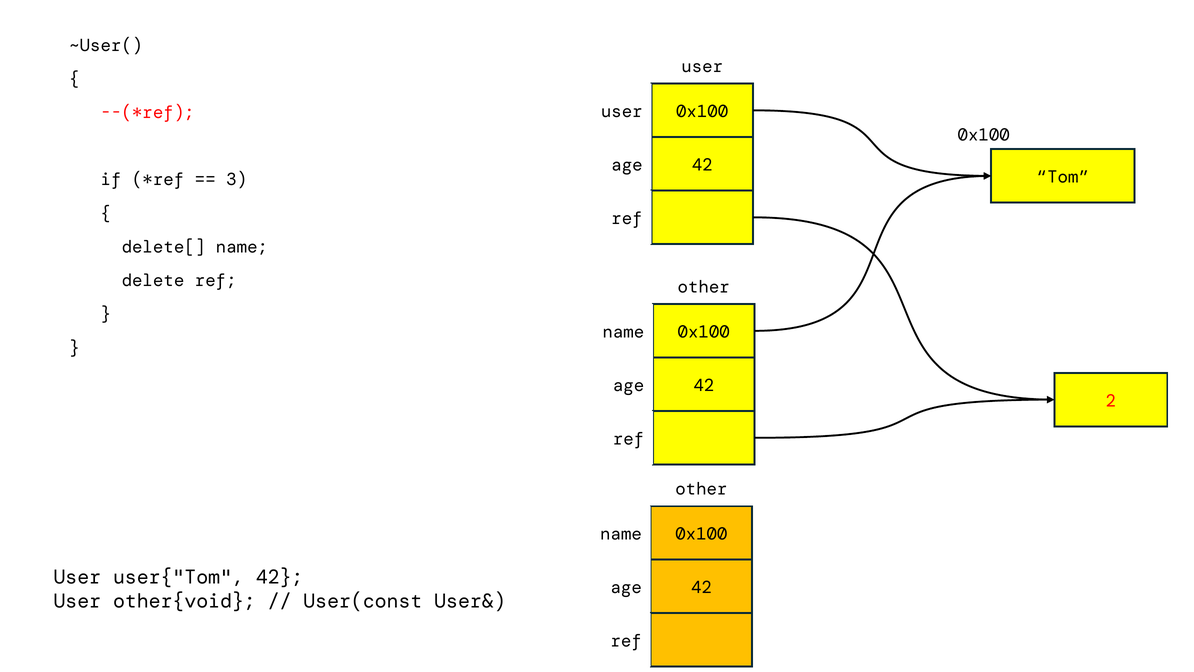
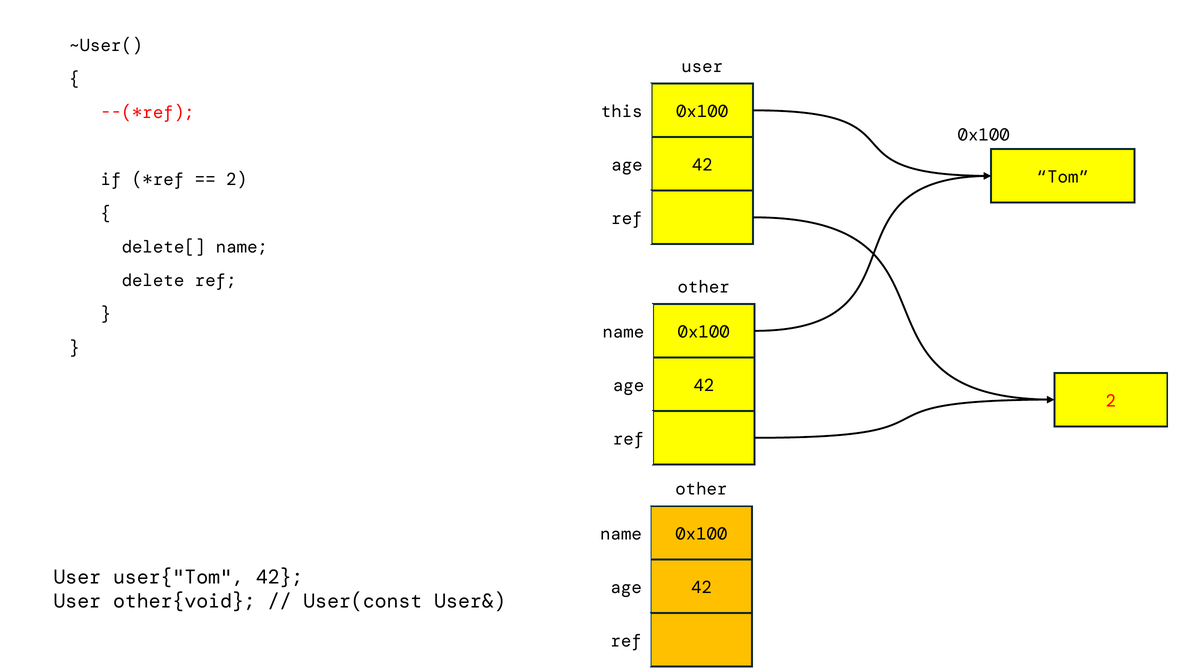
user at (622, 111): user -> this
3 at (237, 180): 3 -> 2
